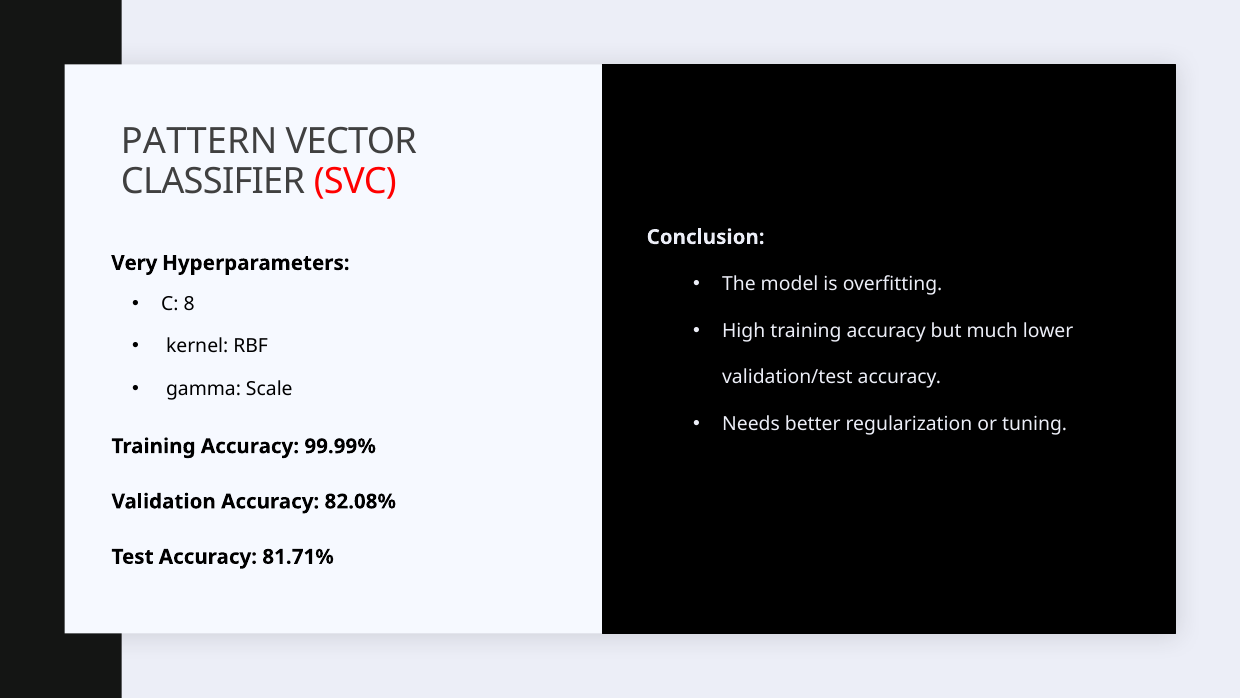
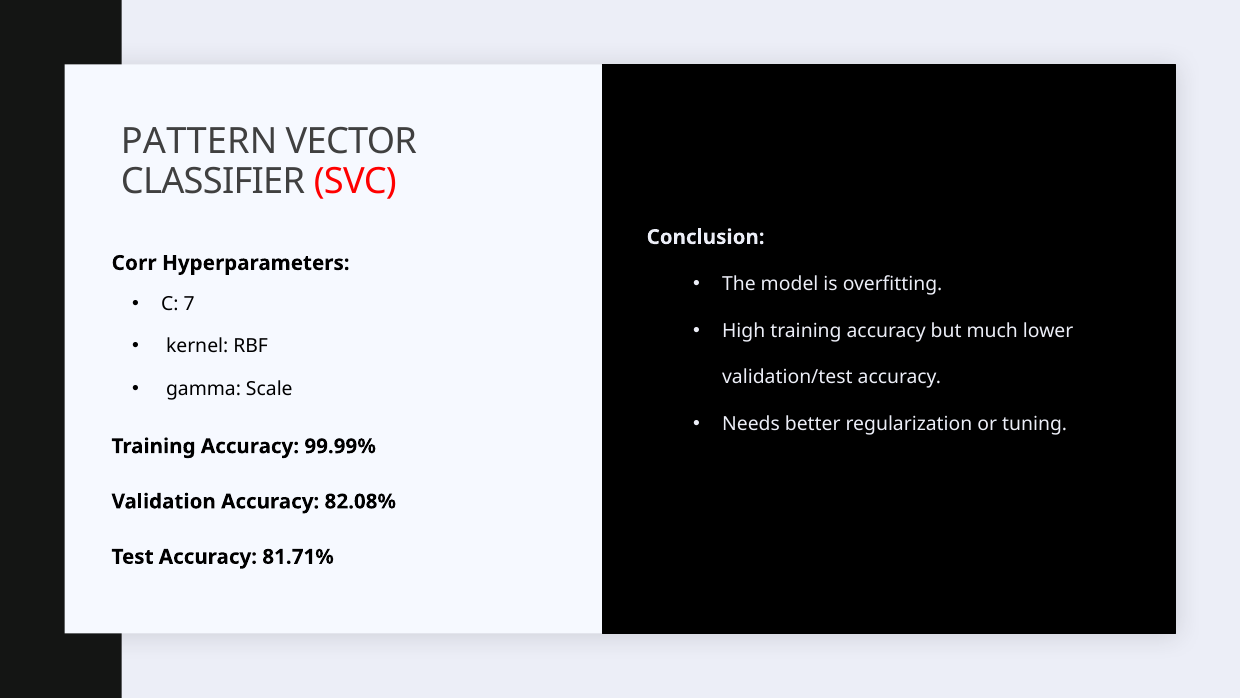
Very: Very -> Corr
8: 8 -> 7
